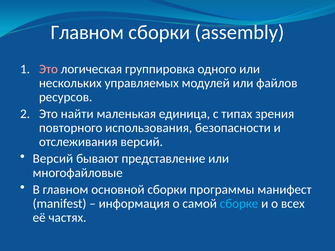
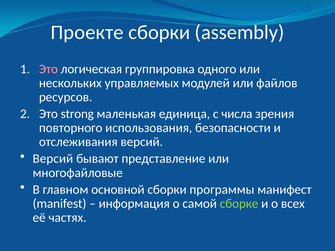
Главном at (87, 32): Главном -> Проекте
найти: найти -> strong
типах: типах -> числа
сборке colour: light blue -> light green
